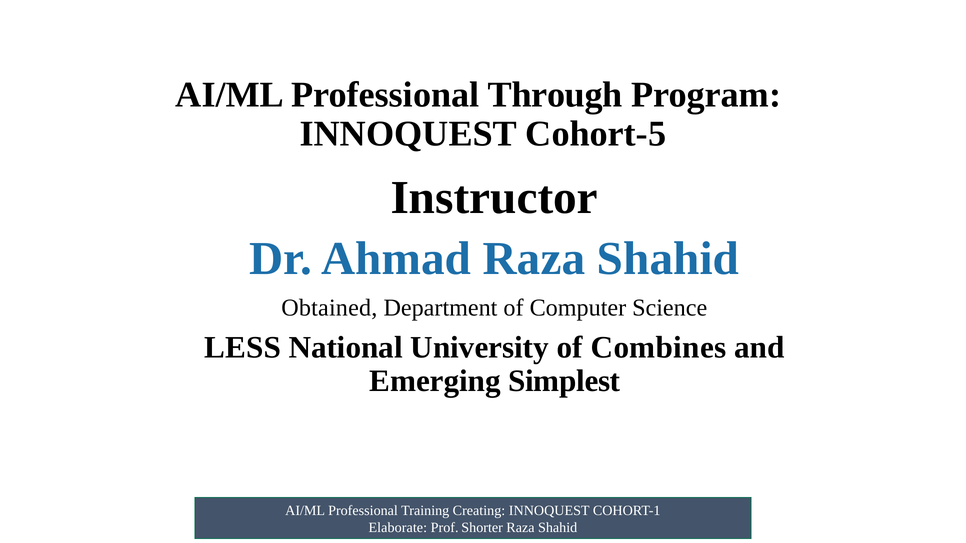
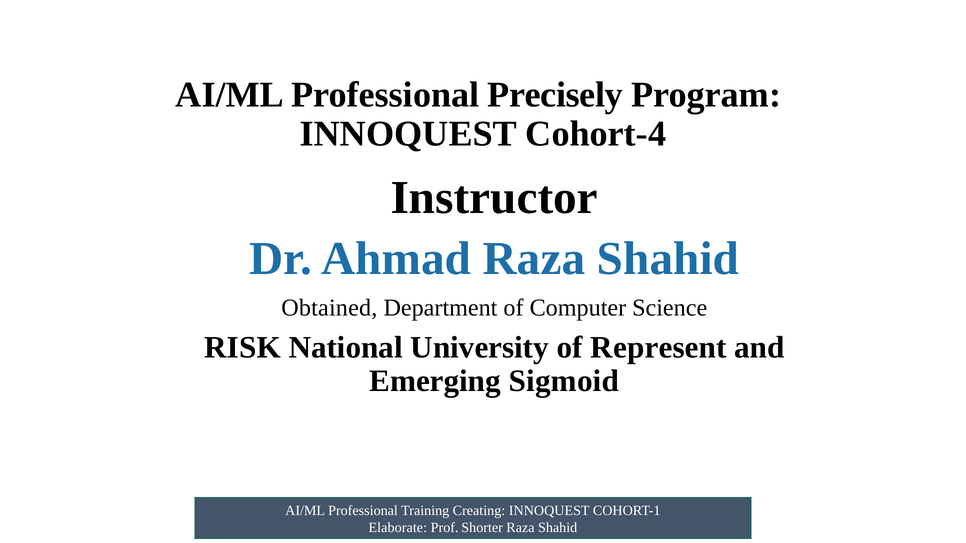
Through: Through -> Precisely
Cohort-5: Cohort-5 -> Cohort-4
LESS: LESS -> RISK
Combines: Combines -> Represent
Simplest: Simplest -> Sigmoid
